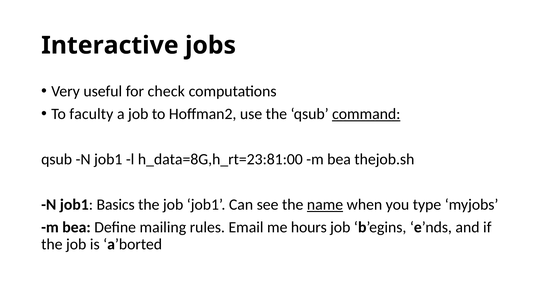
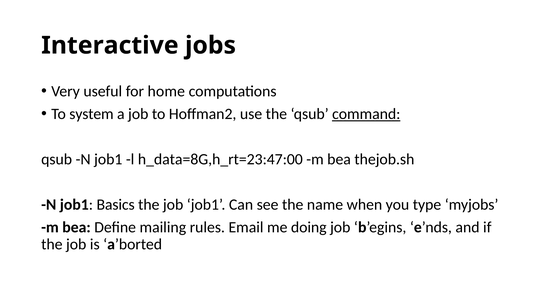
check: check -> home
faculty: faculty -> system
h_data=8G,h_rt=23:81:00: h_data=8G,h_rt=23:81:00 -> h_data=8G,h_rt=23:47:00
name underline: present -> none
hours: hours -> doing
